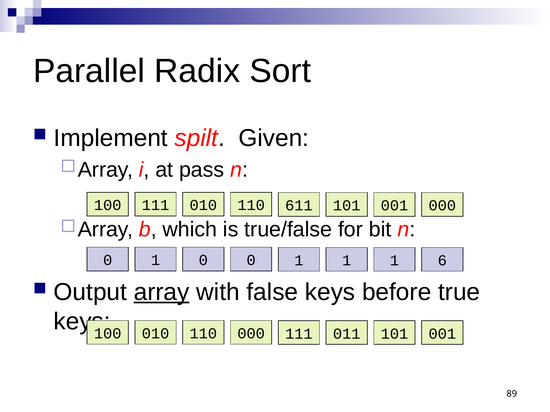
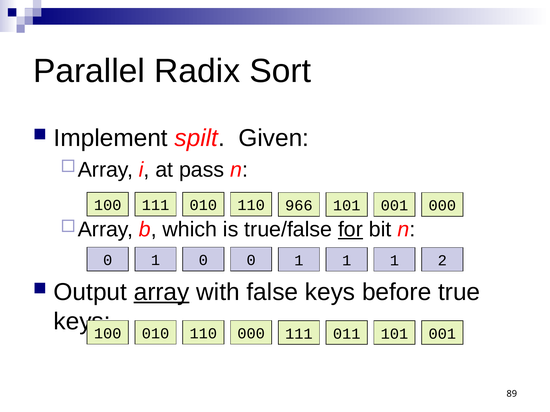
611: 611 -> 966
for underline: none -> present
6: 6 -> 2
